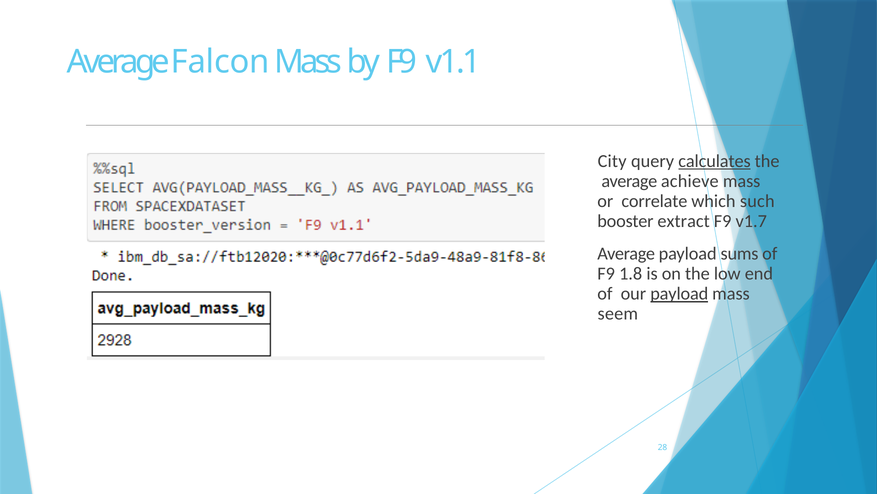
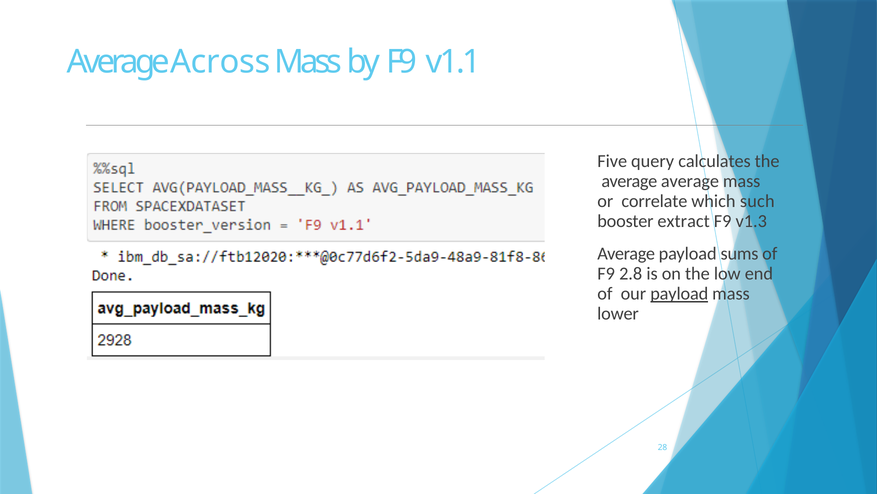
Falcon: Falcon -> Across
City: City -> Five
calculates underline: present -> none
average achieve: achieve -> average
v1.7: v1.7 -> v1.3
1.8: 1.8 -> 2.8
seem: seem -> lower
